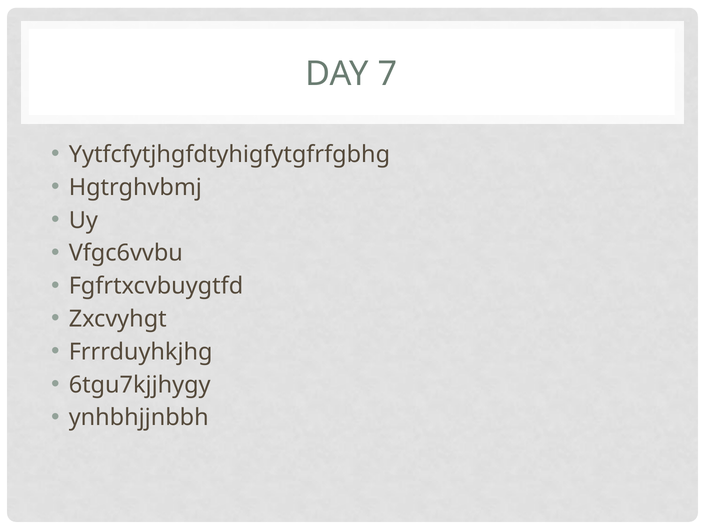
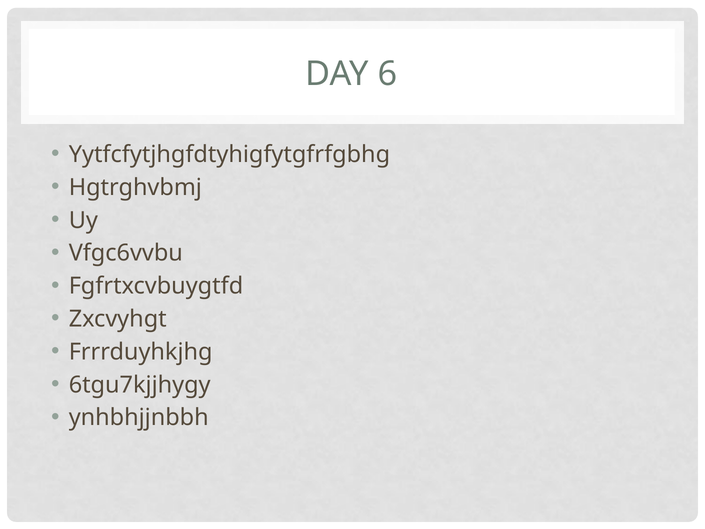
7: 7 -> 6
